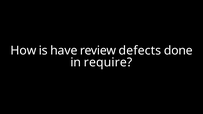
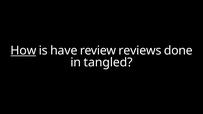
How underline: none -> present
defects: defects -> reviews
require: require -> tangled
